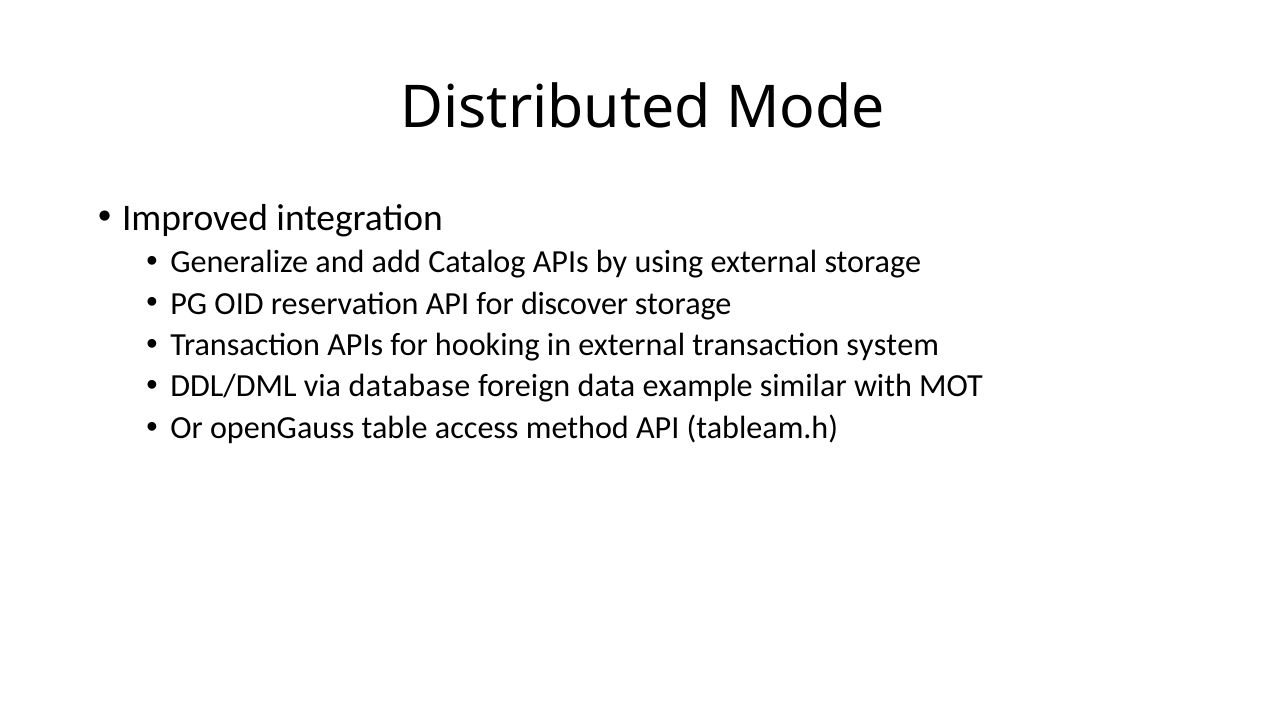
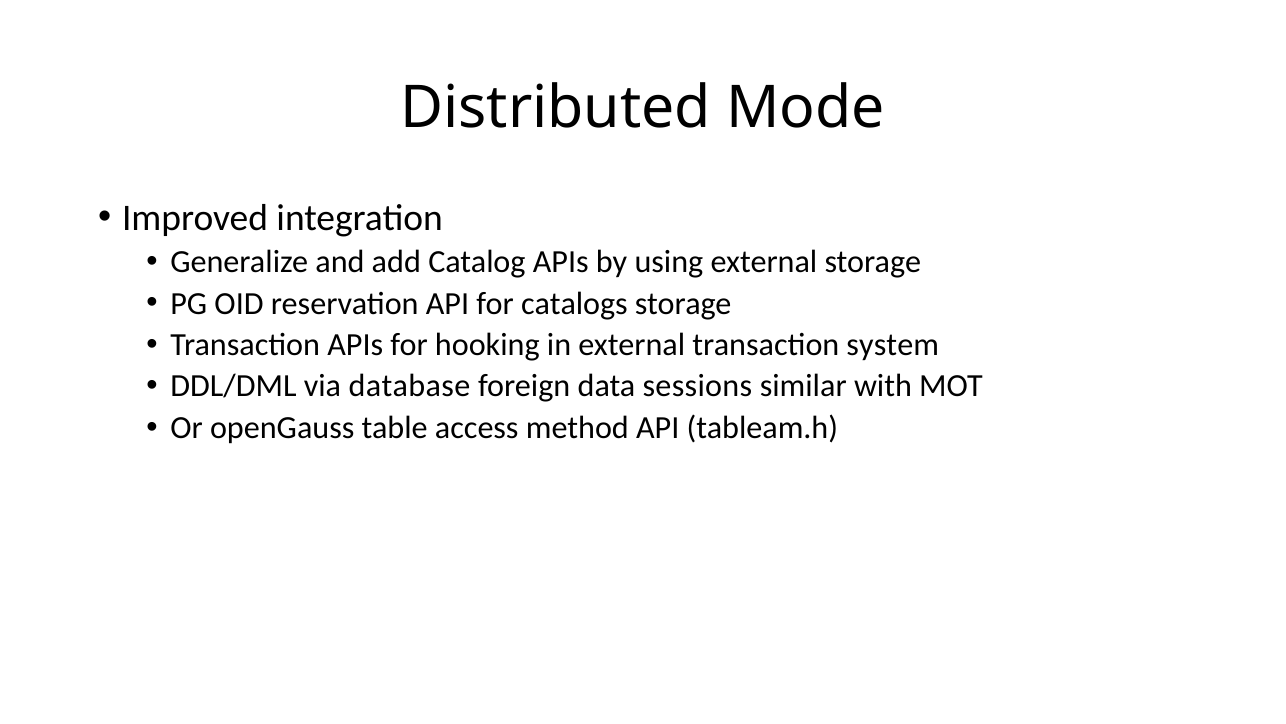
discover: discover -> catalogs
example: example -> sessions
